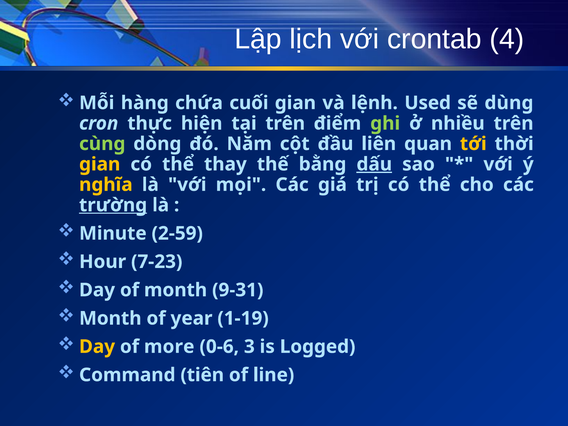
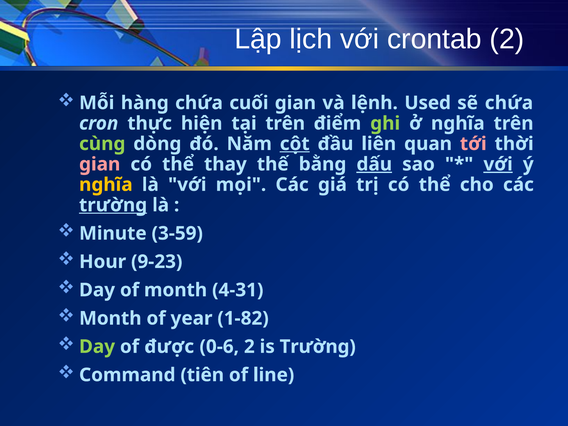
crontab 4: 4 -> 2
sẽ dùng: dùng -> chứa
ở nhiều: nhiều -> nghĩa
cột underline: none -> present
tới colour: yellow -> pink
gian at (100, 164) colour: yellow -> pink
với at (498, 164) underline: none -> present
2-59: 2-59 -> 3-59
7-23: 7-23 -> 9-23
9-31: 9-31 -> 4-31
1-19: 1-19 -> 1-82
Day at (97, 347) colour: yellow -> light green
more: more -> được
0-6 3: 3 -> 2
is Logged: Logged -> Trường
